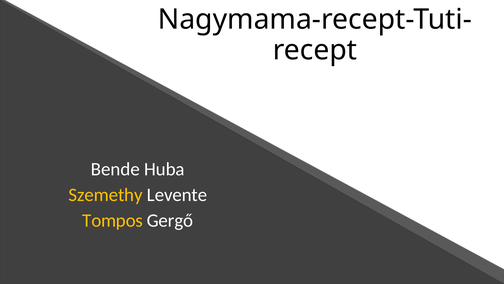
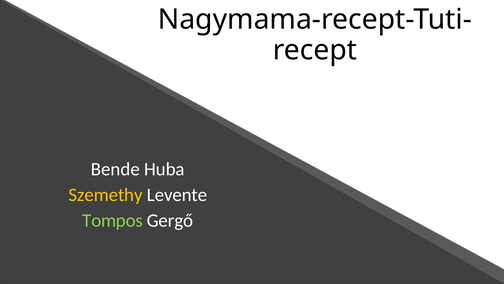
Tompos colour: yellow -> light green
